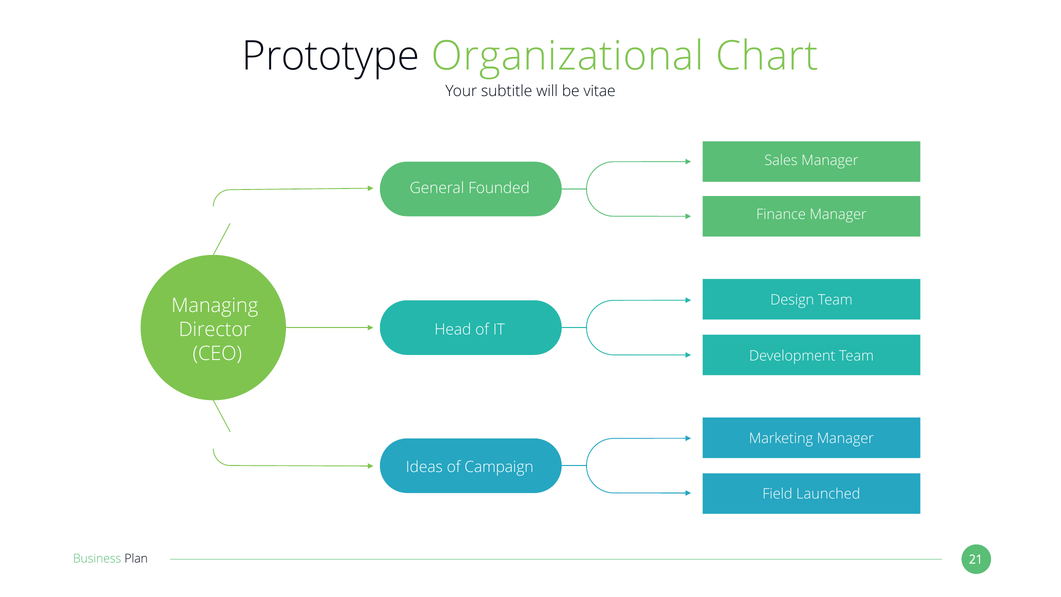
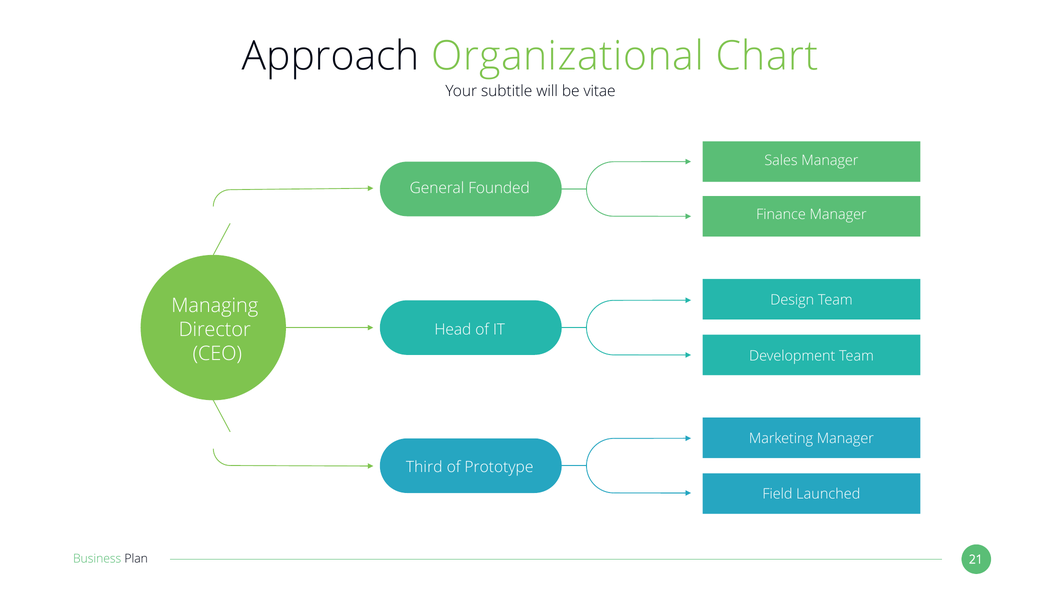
Prototype: Prototype -> Approach
Ideas: Ideas -> Third
Campaign: Campaign -> Prototype
